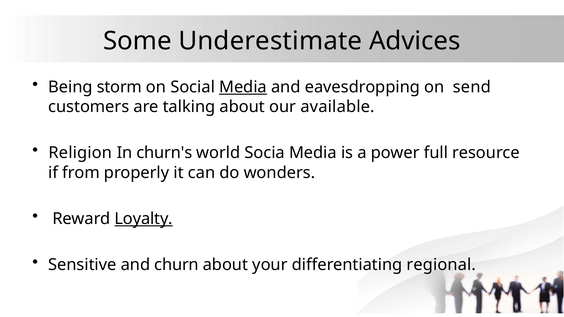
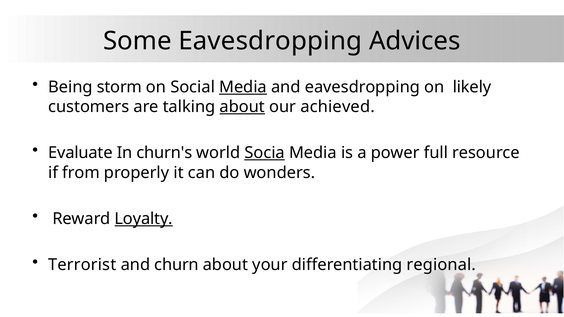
Some Underestimate: Underestimate -> Eavesdropping
send: send -> likely
about at (242, 107) underline: none -> present
available: available -> achieved
Religion: Religion -> Evaluate
Socia underline: none -> present
Sensitive: Sensitive -> Terrorist
